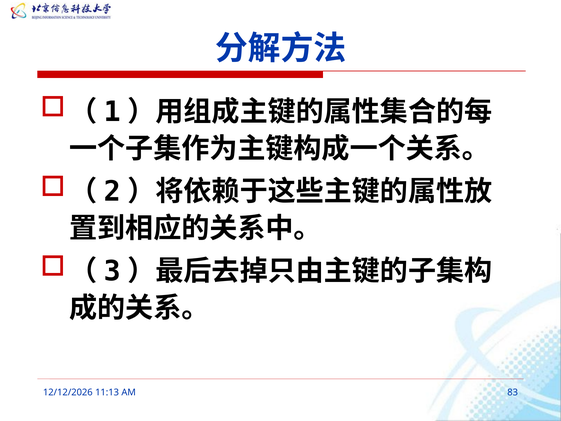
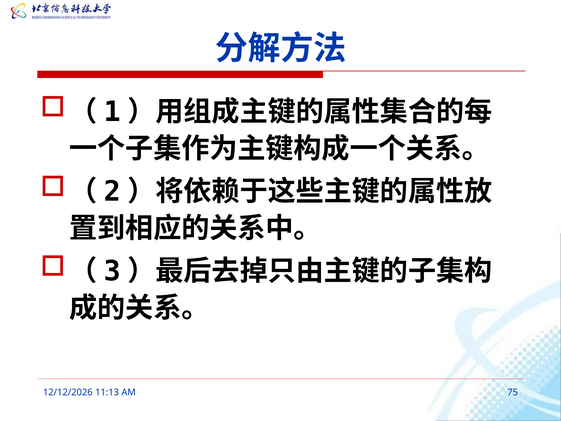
83: 83 -> 75
